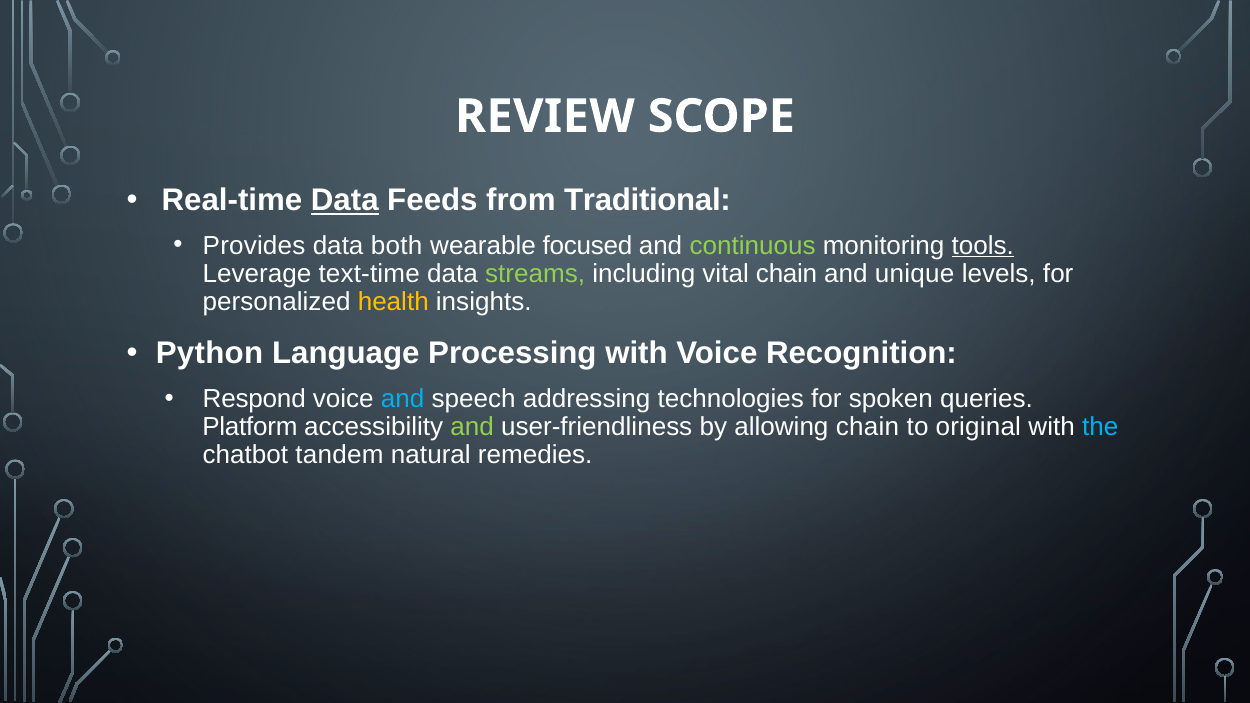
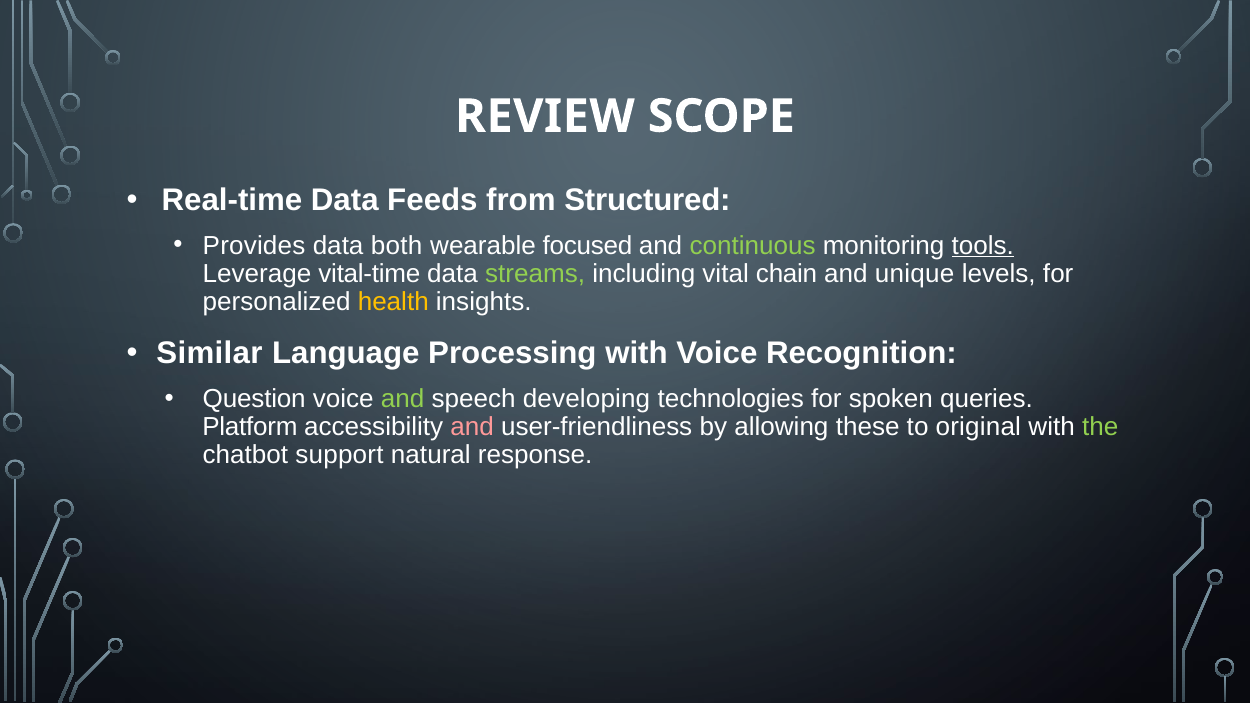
Data at (345, 200) underline: present -> none
Traditional: Traditional -> Structured
text-time: text-time -> vital-time
Python: Python -> Similar
Respond: Respond -> Question
and at (403, 399) colour: light blue -> light green
addressing: addressing -> developing
and at (472, 427) colour: light green -> pink
allowing chain: chain -> these
the colour: light blue -> light green
tandem: tandem -> support
remedies: remedies -> response
